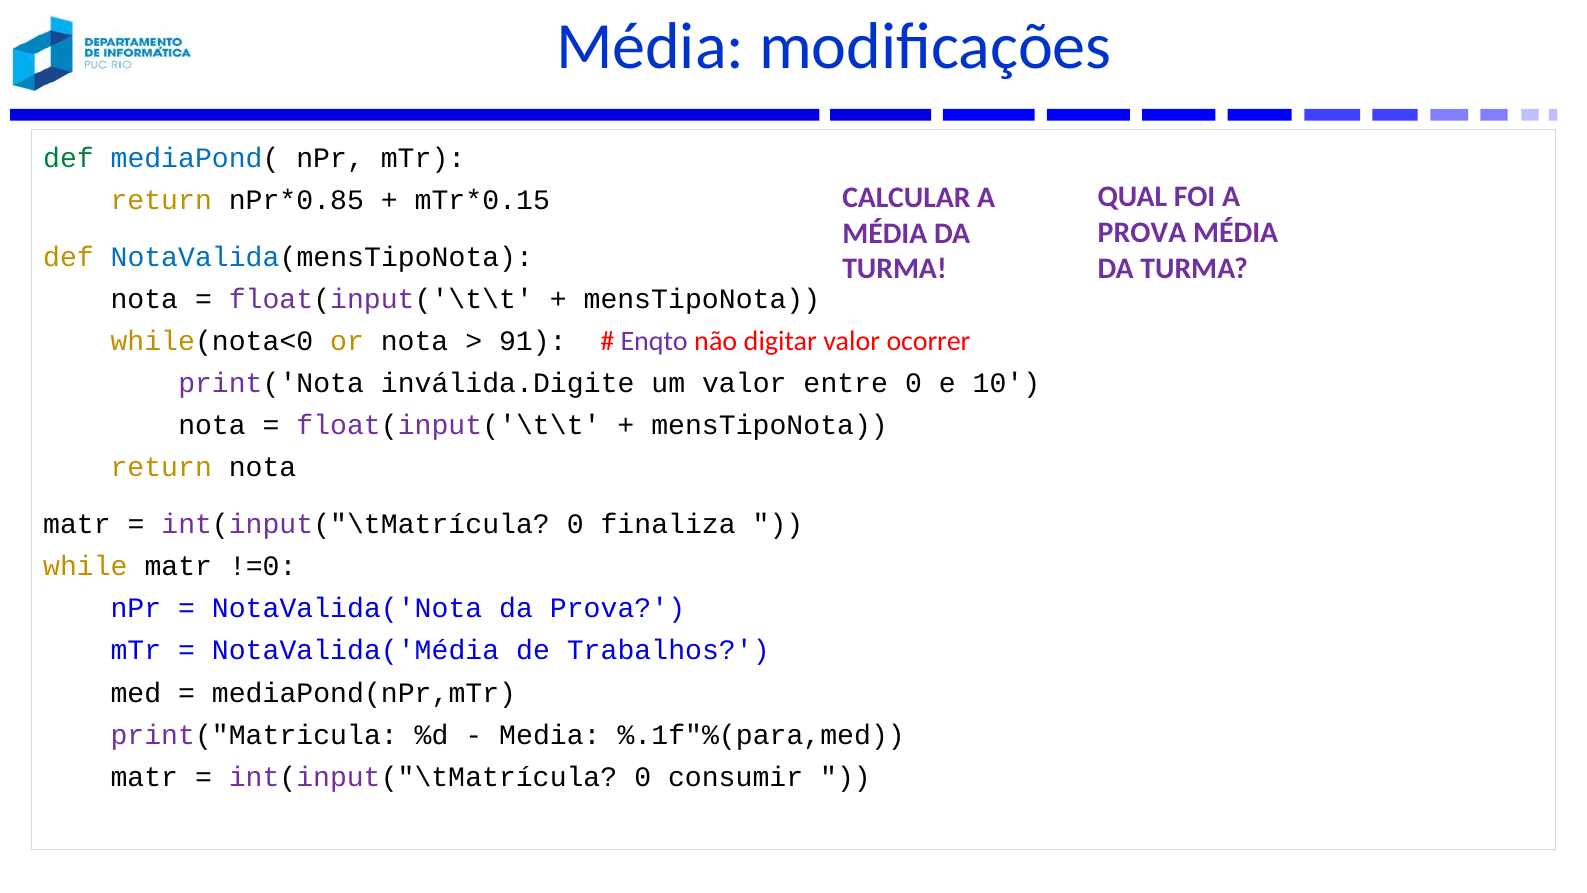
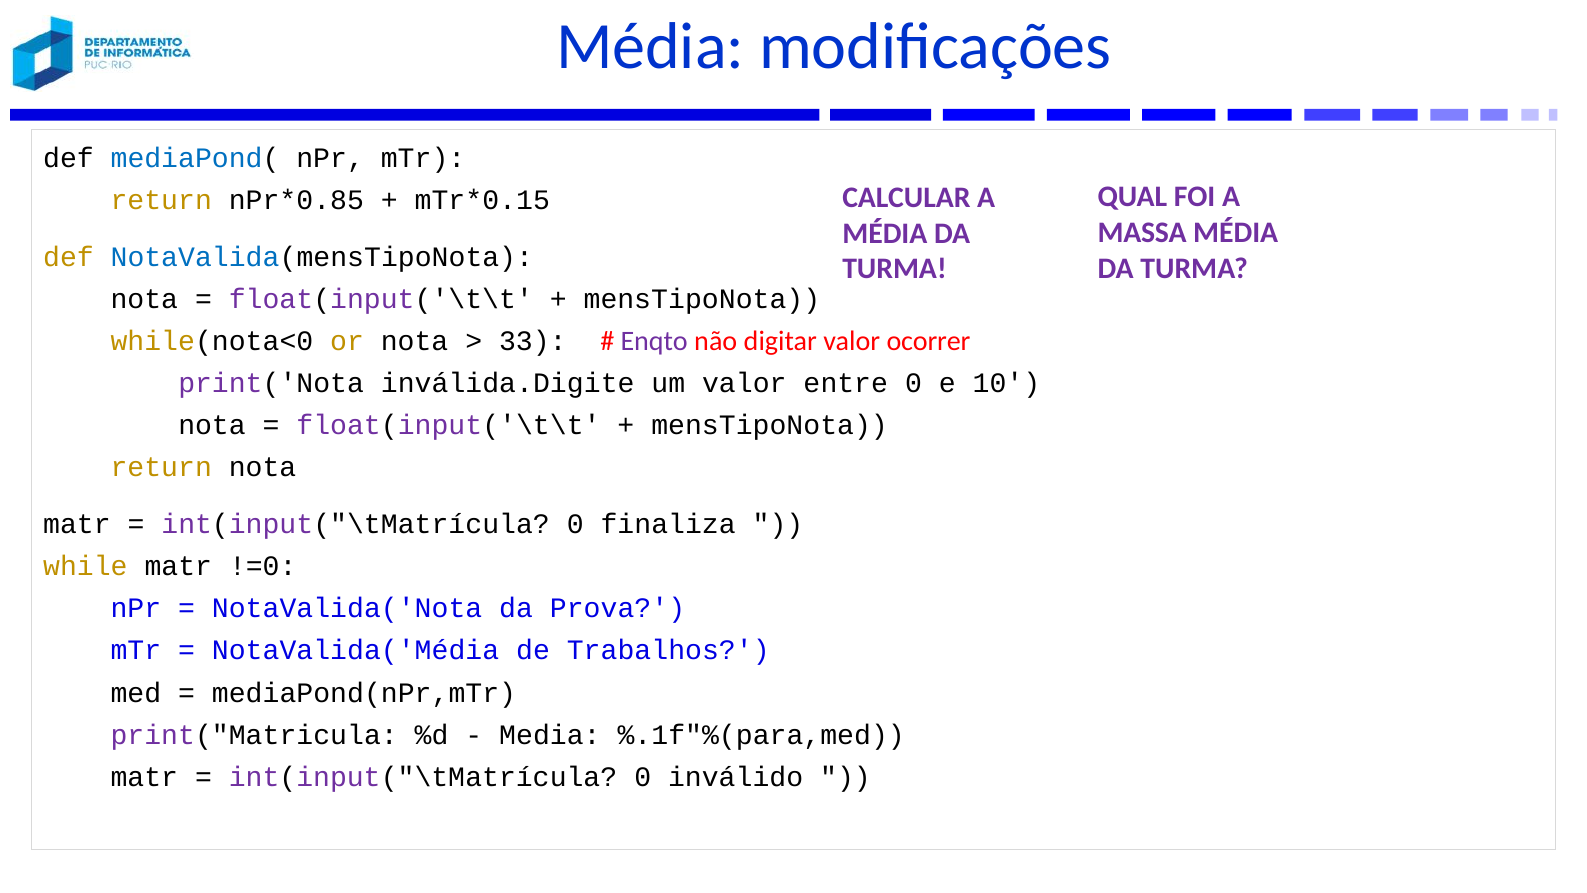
def at (68, 158) colour: green -> black
PROVA at (1142, 232): PROVA -> MASSA
91: 91 -> 33
consumir: consumir -> inválido
